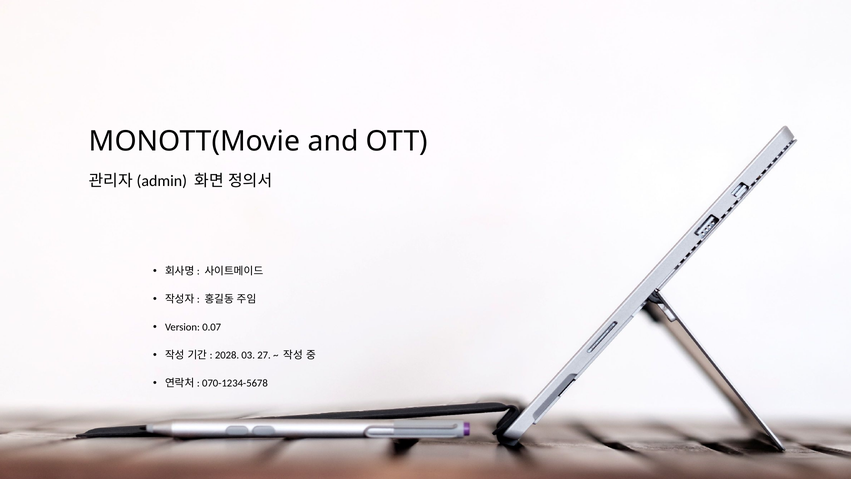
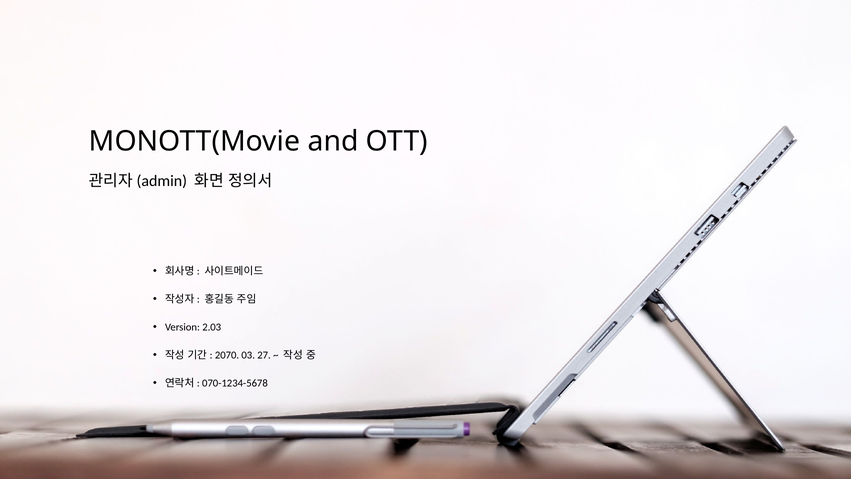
0.07: 0.07 -> 2.03
2028: 2028 -> 2070
